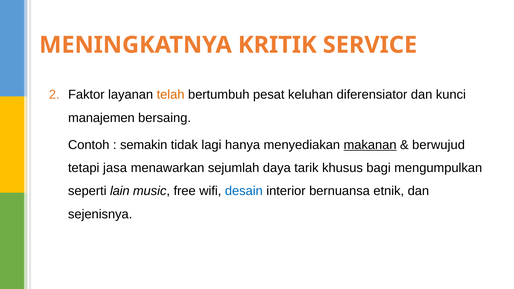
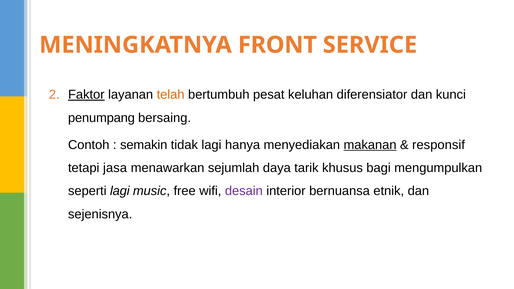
KRITIK: KRITIK -> FRONT
Faktor underline: none -> present
manajemen: manajemen -> penumpang
berwujud: berwujud -> responsif
seperti lain: lain -> lagi
desain colour: blue -> purple
